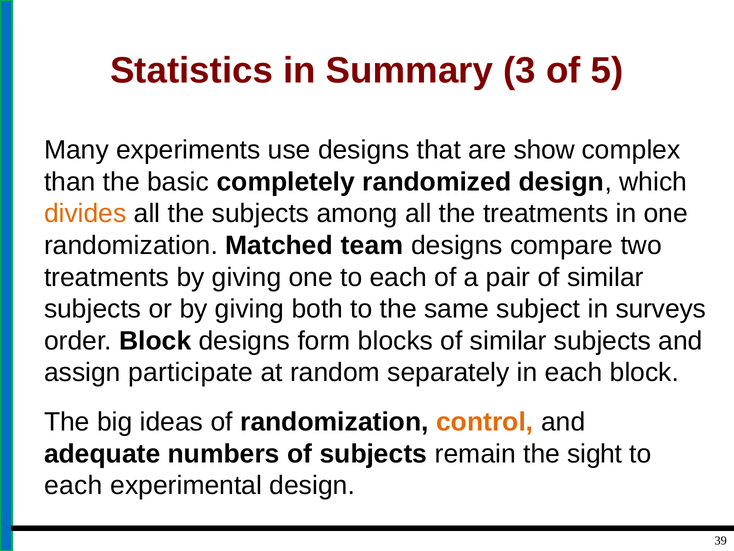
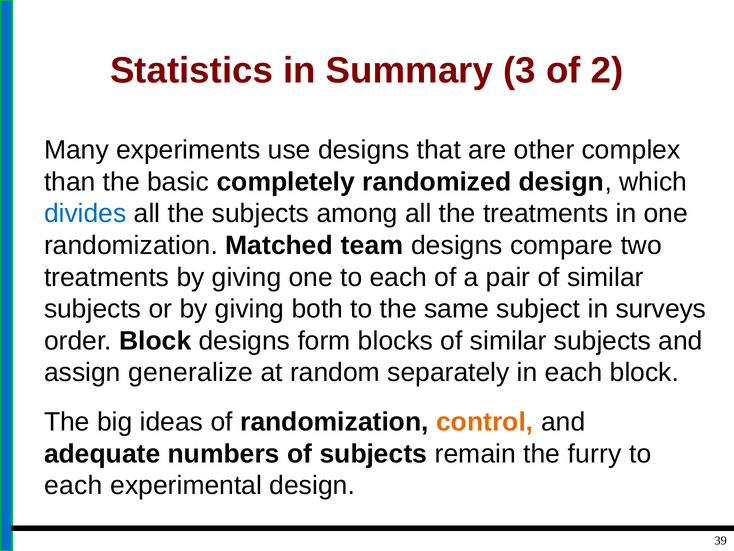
5: 5 -> 2
show: show -> other
divides colour: orange -> blue
participate: participate -> generalize
sight: sight -> furry
